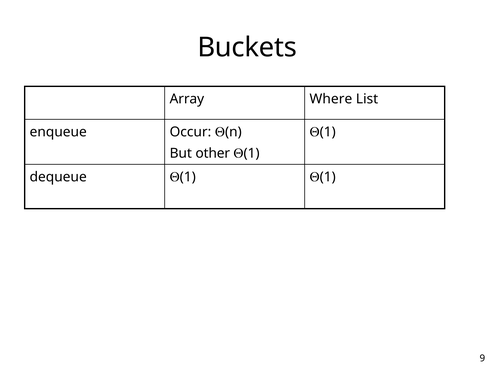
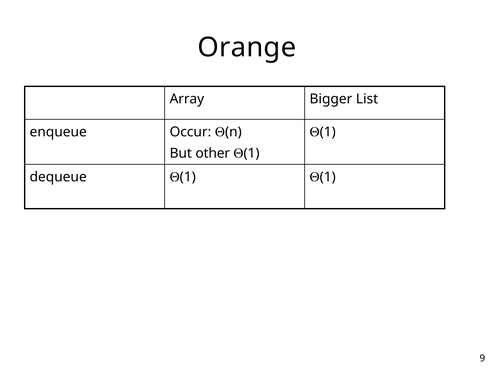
Buckets: Buckets -> Orange
Where: Where -> Bigger
